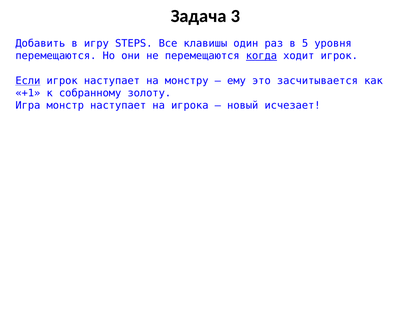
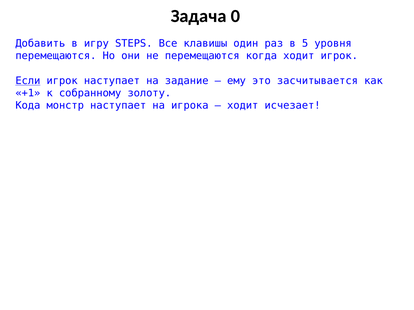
3: 3 -> 0
когда underline: present -> none
монстру: монстру -> задание
Игра: Игра -> Кода
новый at (243, 106): новый -> ходит
